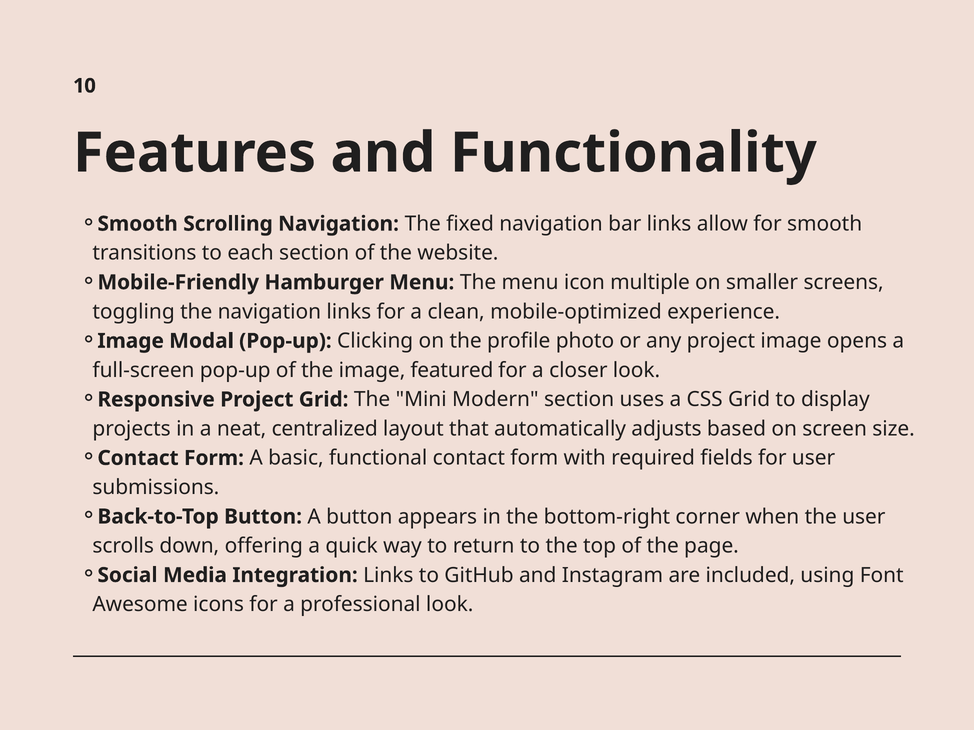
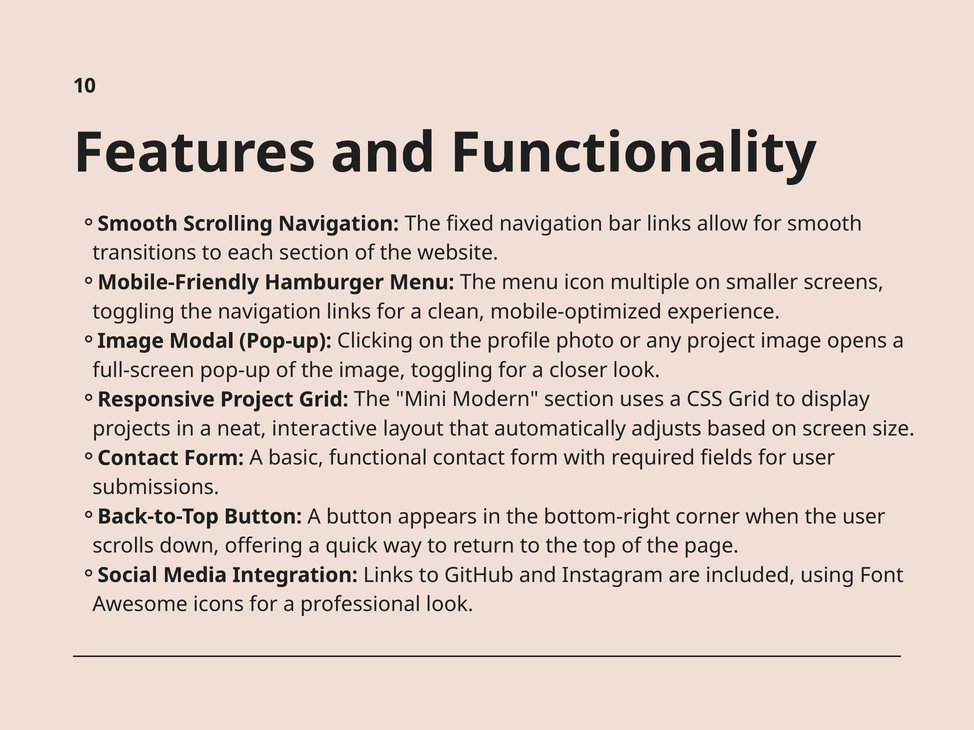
image featured: featured -> toggling
centralized: centralized -> interactive
